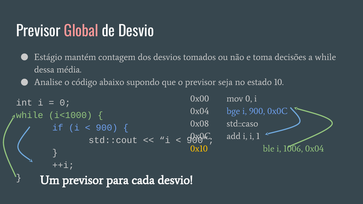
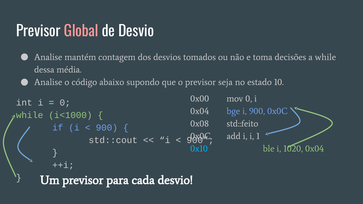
Estágio at (48, 57): Estágio -> Analise
std::caso: std::caso -> std::feito
0x10 colour: yellow -> light blue
1006: 1006 -> 1020
